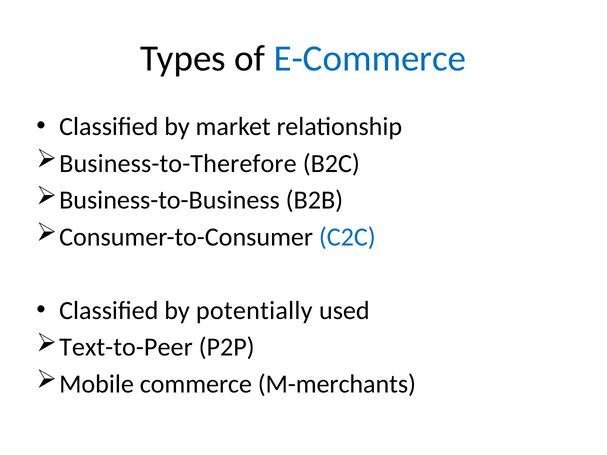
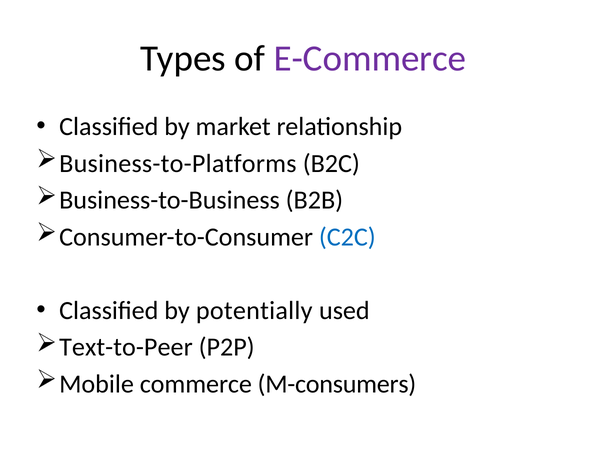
E-Commerce colour: blue -> purple
Business-to-Therefore: Business-to-Therefore -> Business-to-Platforms
M-merchants: M-merchants -> M-consumers
